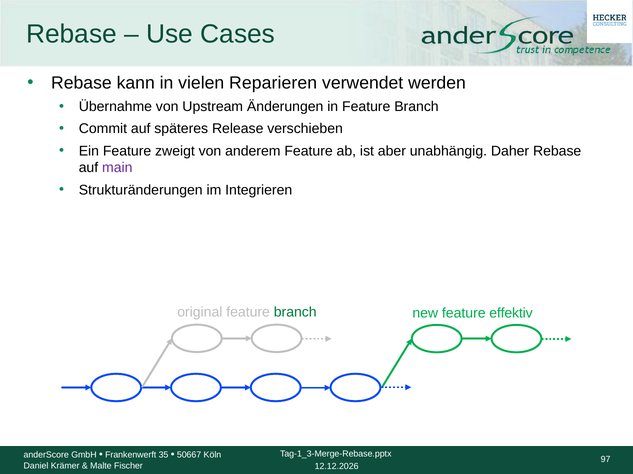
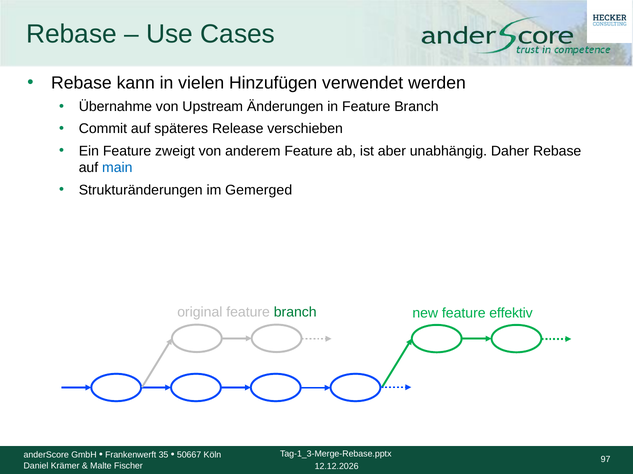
Reparieren: Reparieren -> Hinzufügen
main colour: purple -> blue
Integrieren: Integrieren -> Gemerged
